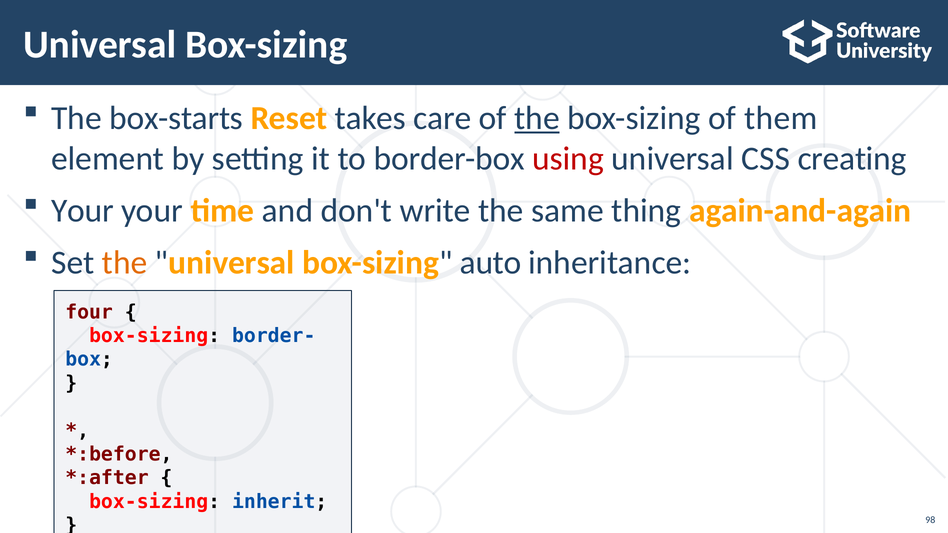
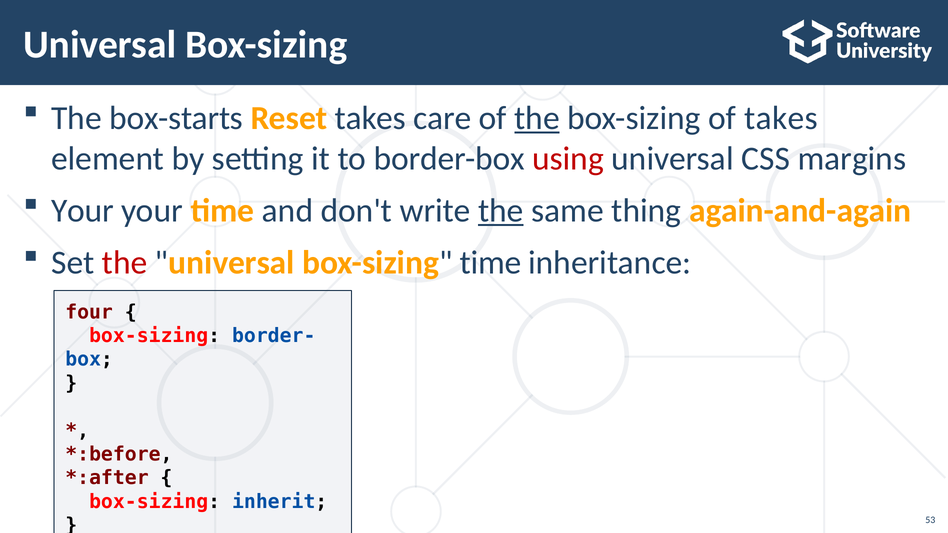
of them: them -> takes
creating: creating -> margins
the at (501, 211) underline: none -> present
the at (125, 263) colour: orange -> red
box-sizing auto: auto -> time
98: 98 -> 53
